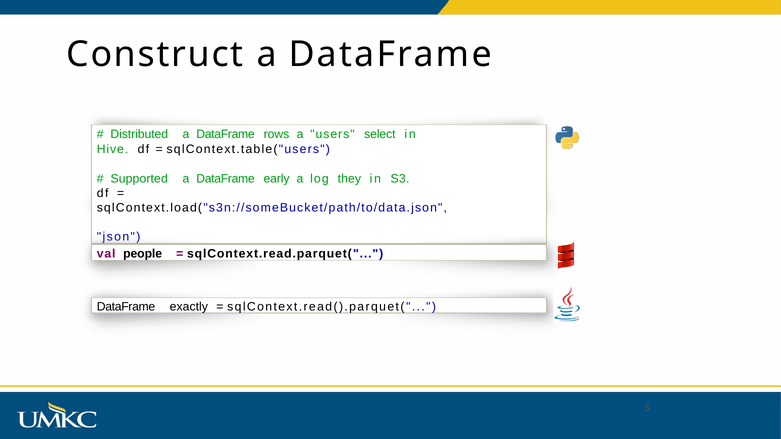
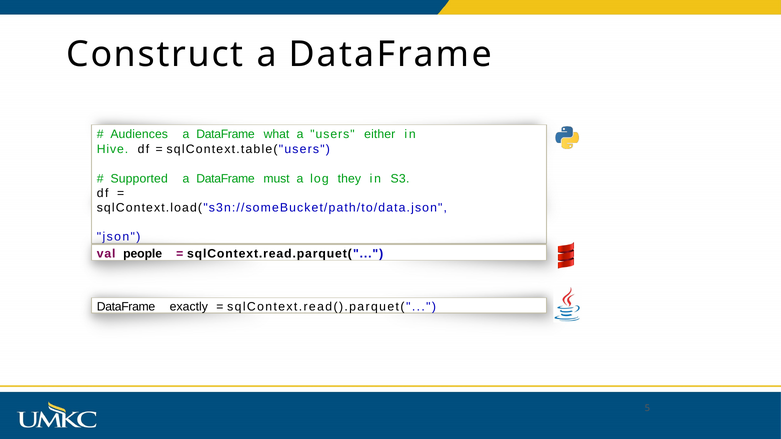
Distributed: Distributed -> Audiences
rows: rows -> what
select: select -> either
early: early -> must
